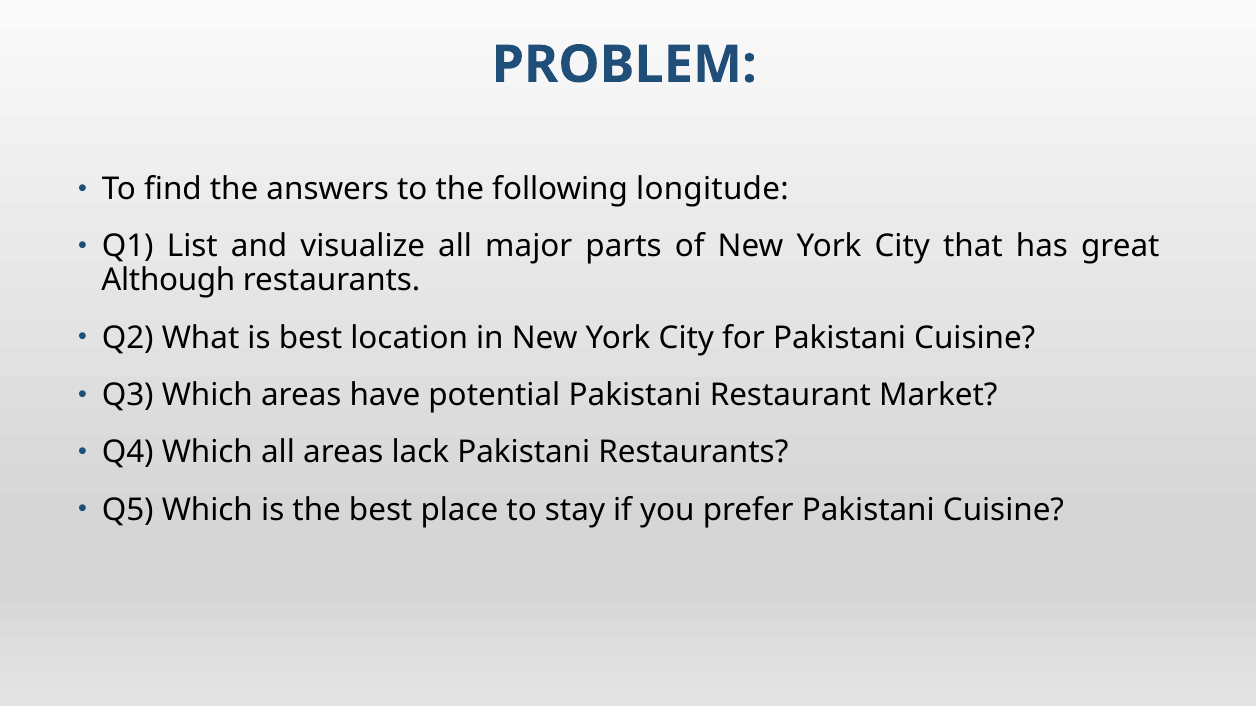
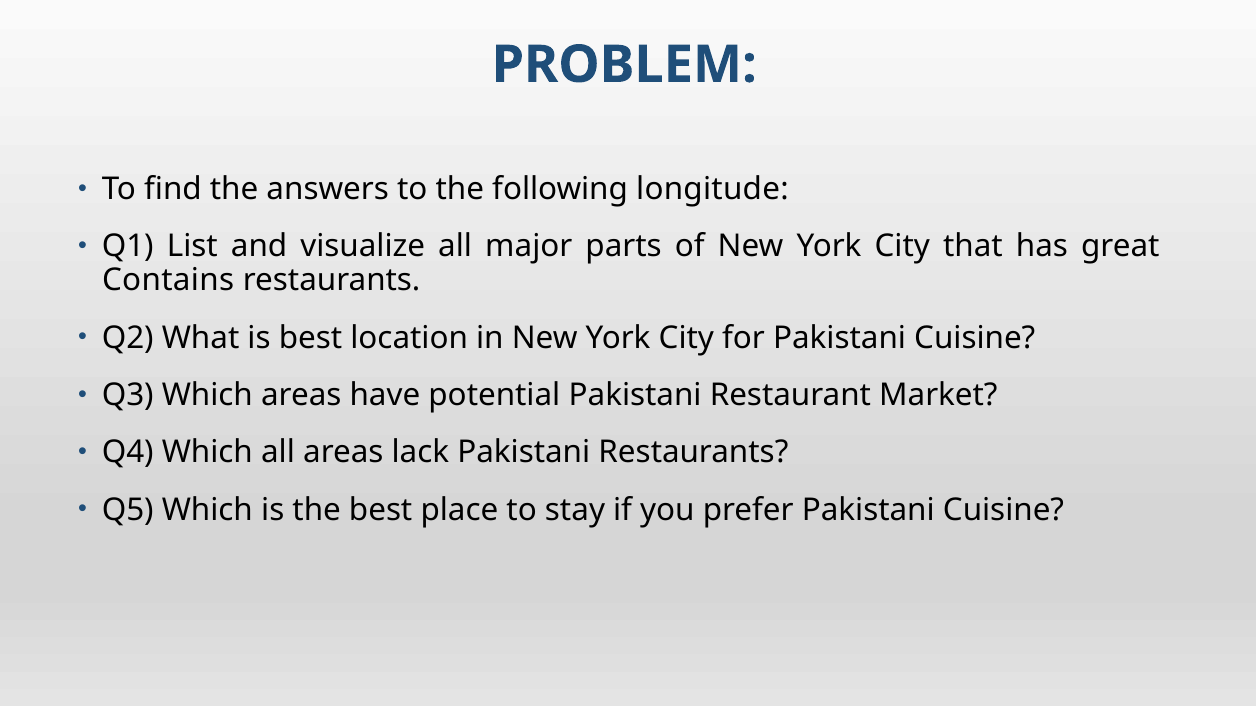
Although: Although -> Contains
